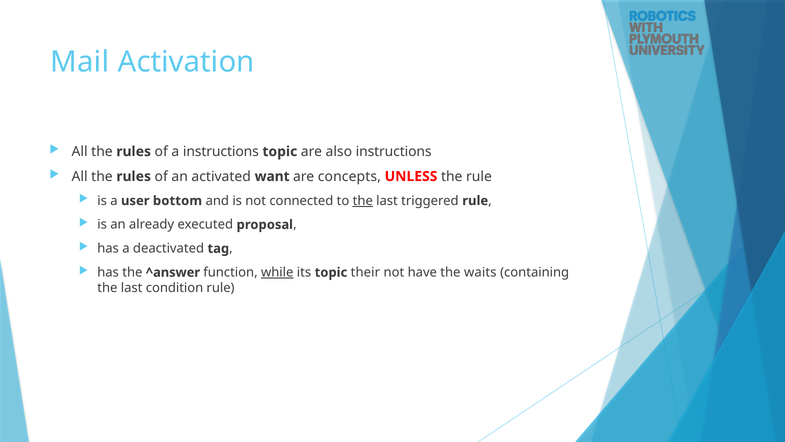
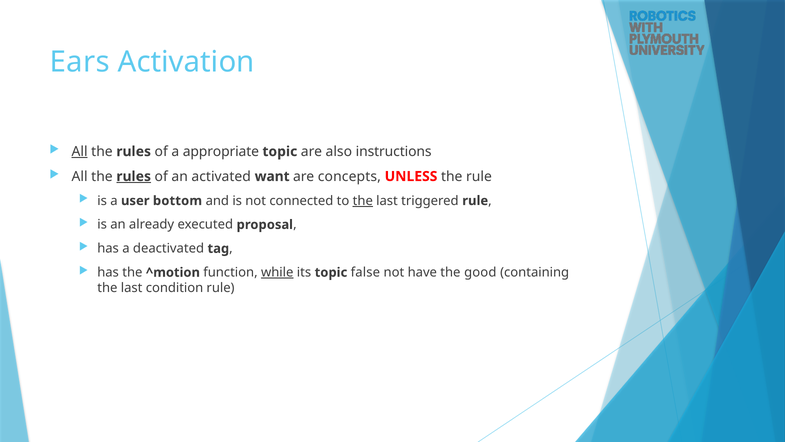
Mail: Mail -> Ears
All at (80, 151) underline: none -> present
a instructions: instructions -> appropriate
rules at (134, 176) underline: none -> present
^answer: ^answer -> ^motion
their: their -> false
waits: waits -> good
